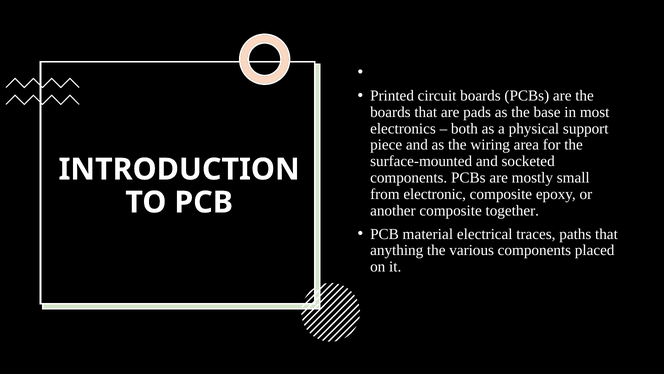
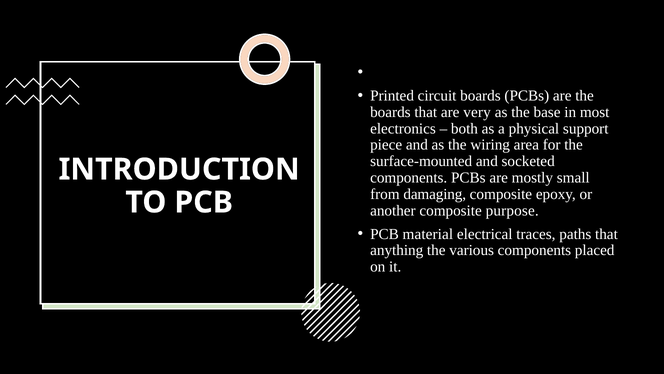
pads: pads -> very
electronic: electronic -> damaging
together: together -> purpose
